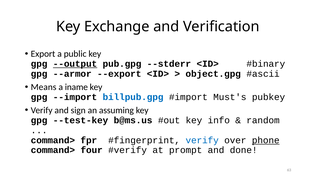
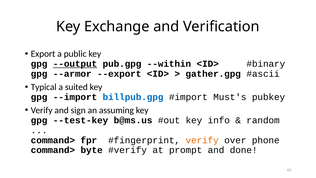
--stderr: --stderr -> --within
object.gpg: object.gpg -> gather.gpg
Means: Means -> Typical
iname: iname -> suited
verify at (202, 140) colour: blue -> orange
phone underline: present -> none
four: four -> byte
